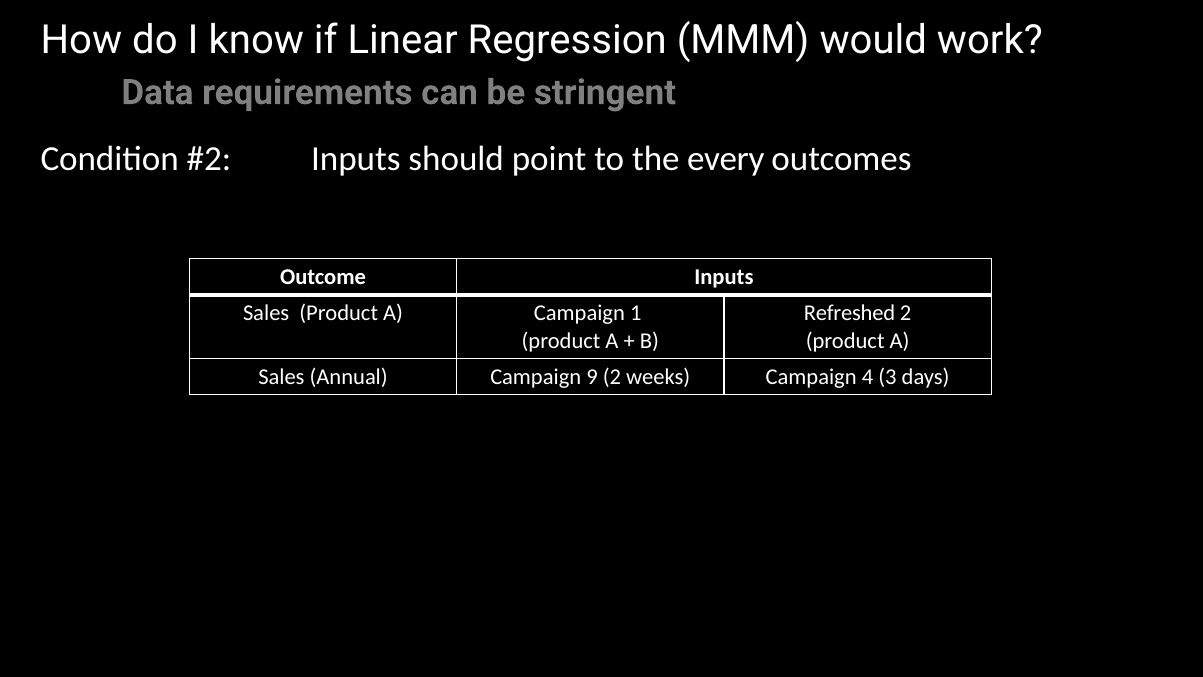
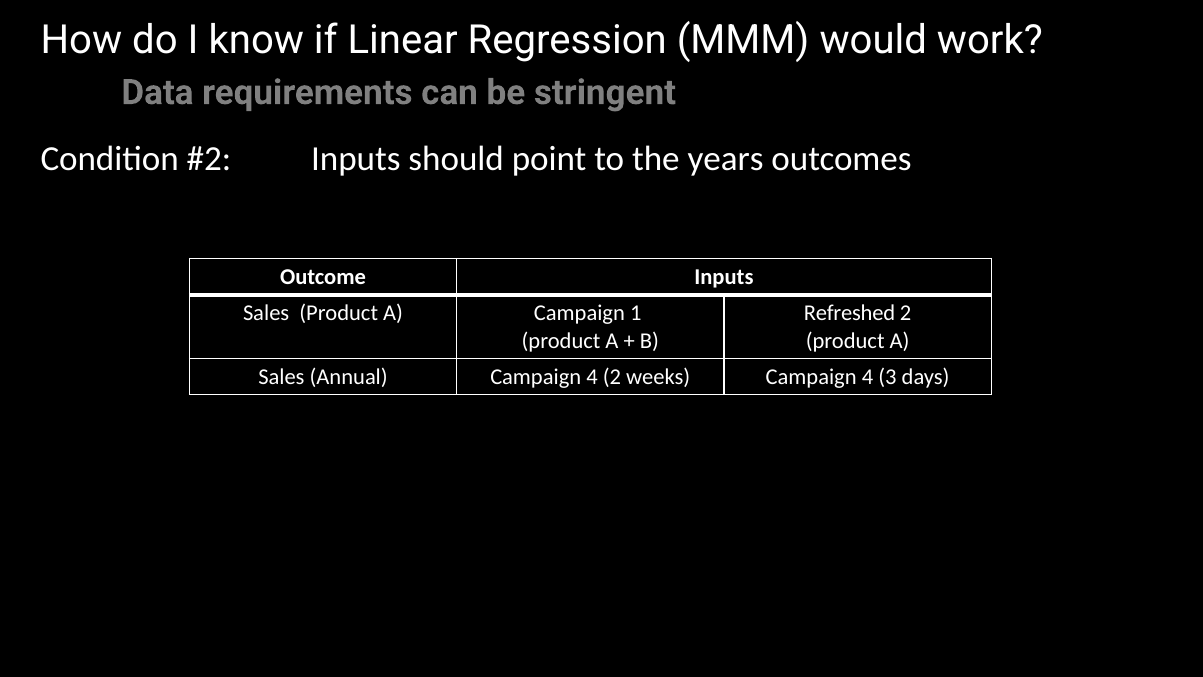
every: every -> years
Annual Campaign 9: 9 -> 4
